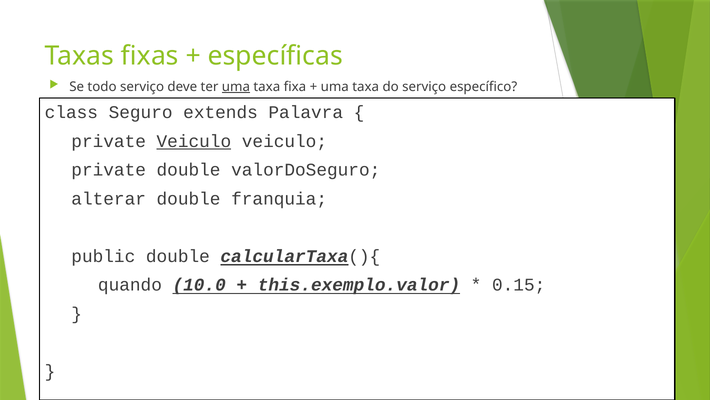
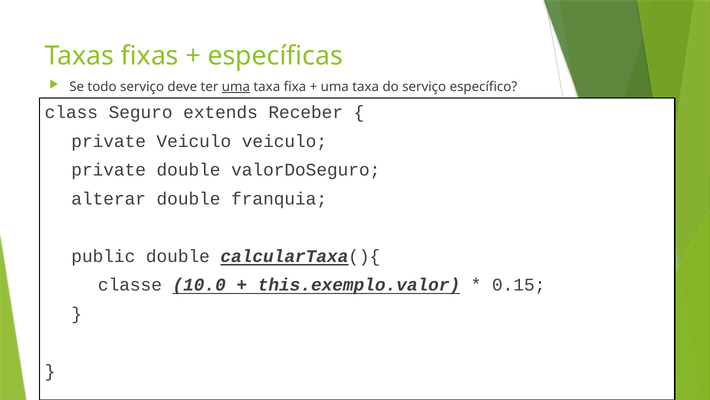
Palavra: Palavra -> Receber
Veiculo at (194, 141) underline: present -> none
quando: quando -> classe
